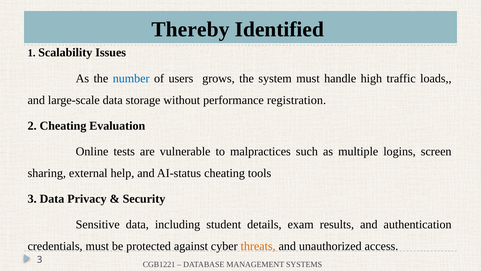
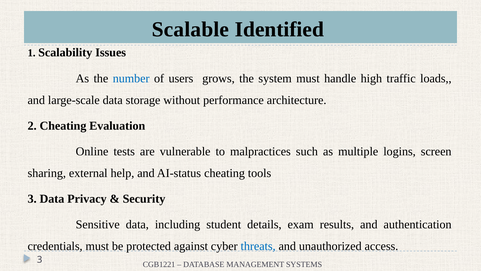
Thereby: Thereby -> Scalable
registration: registration -> architecture
threats colour: orange -> blue
